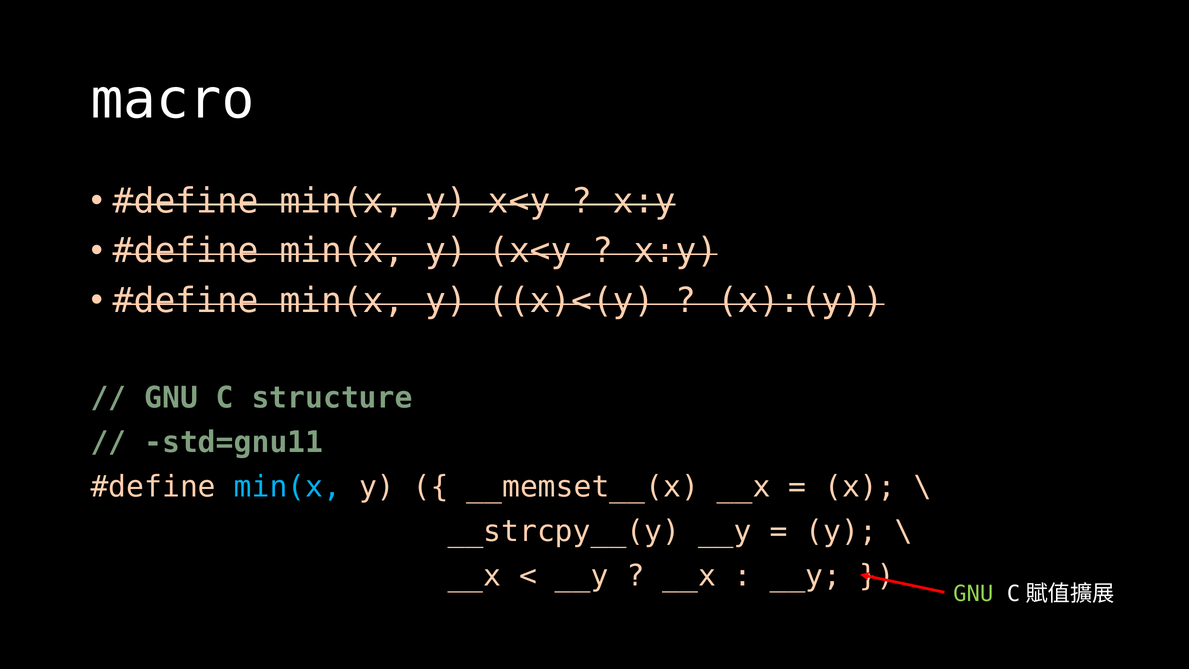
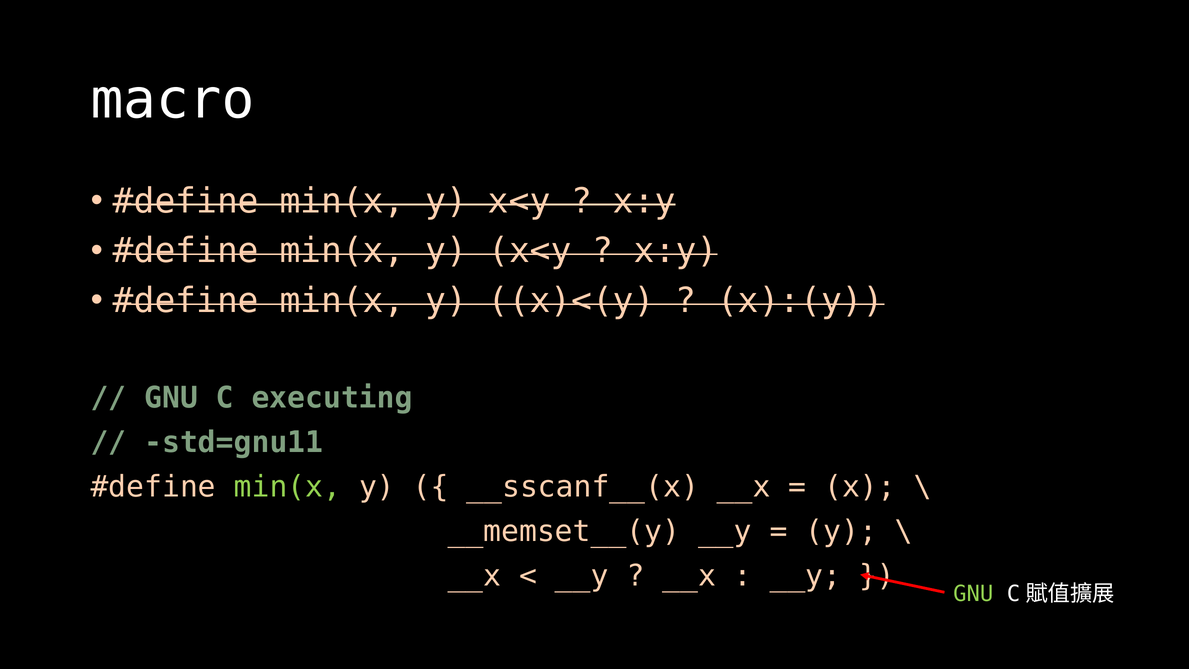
structure: structure -> executing
min(x at (287, 487) colour: light blue -> light green
__memset__(x: __memset__(x -> __sscanf__(x
__strcpy__(y: __strcpy__(y -> __memset__(y
